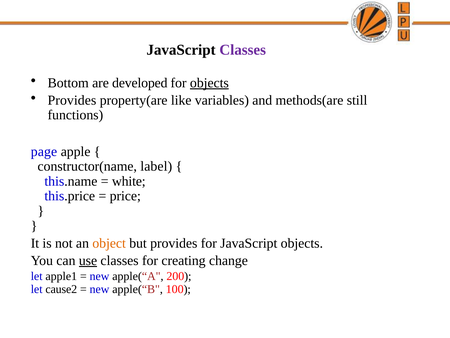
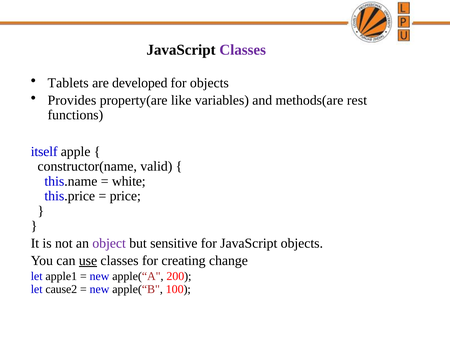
Bottom: Bottom -> Tablets
objects at (209, 83) underline: present -> none
still: still -> rest
page: page -> itself
label: label -> valid
object colour: orange -> purple
but provides: provides -> sensitive
